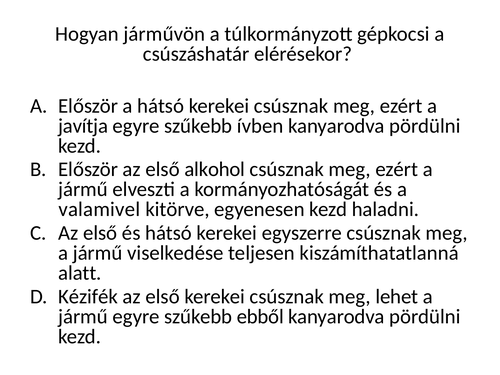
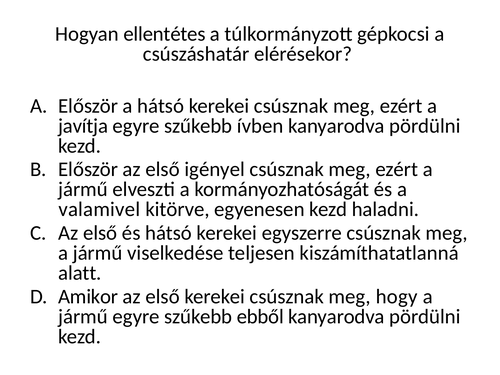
járművön: járművön -> ellentétes
alkohol: alkohol -> igényel
Kézifék: Kézifék -> Amikor
lehet: lehet -> hogy
